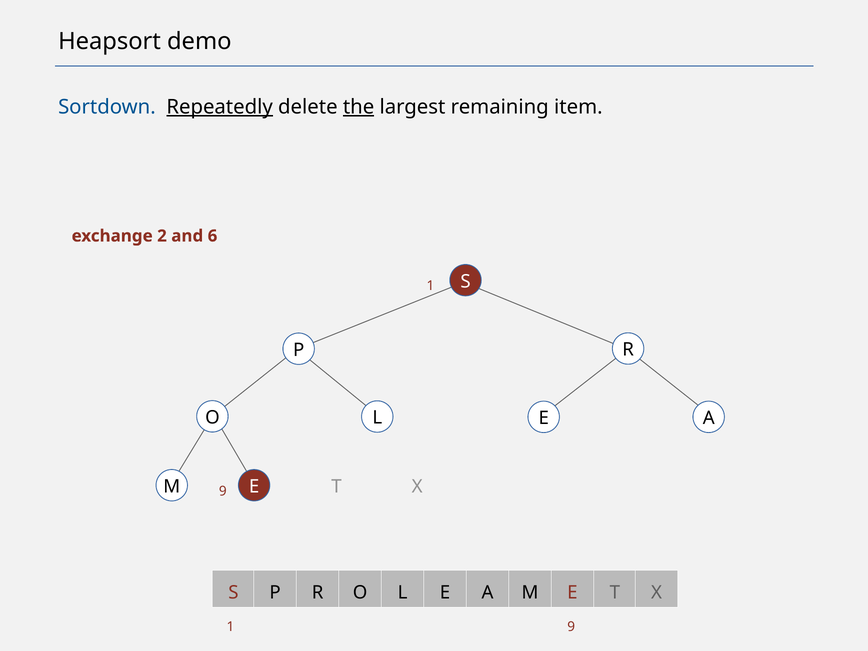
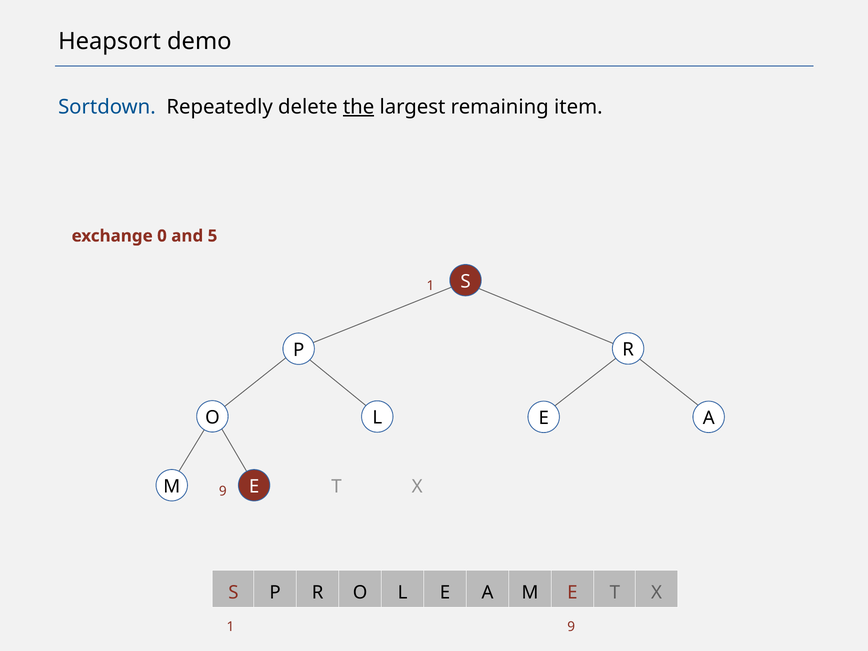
Repeatedly underline: present -> none
2: 2 -> 0
6: 6 -> 5
